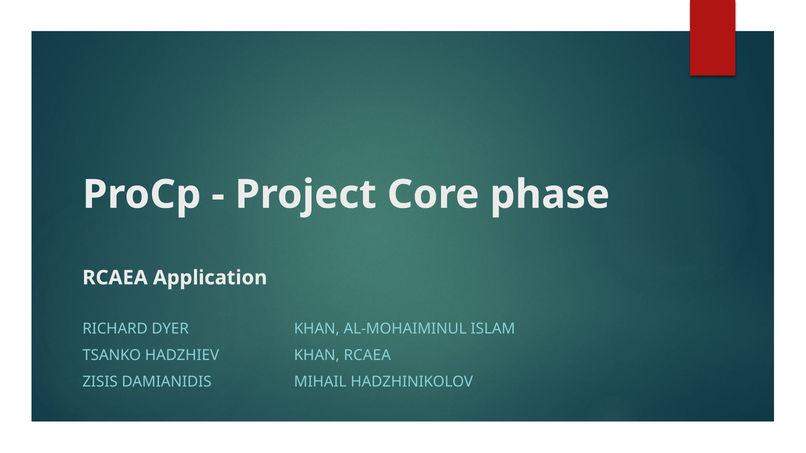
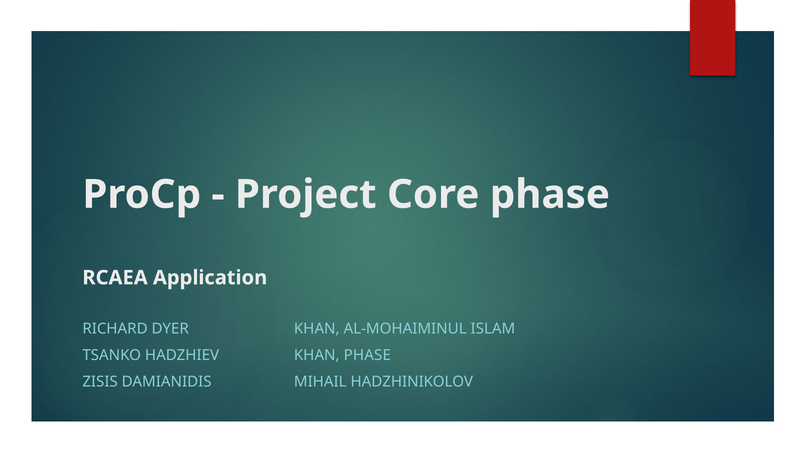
KHAN RCAEA: RCAEA -> PHASE
